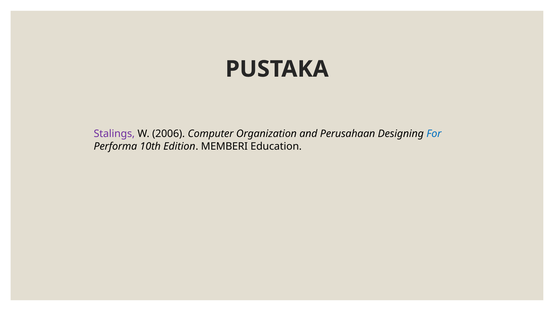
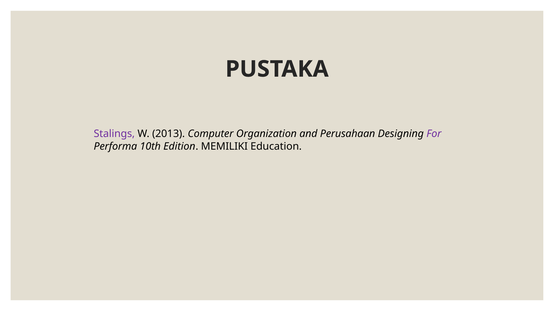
2006: 2006 -> 2013
For colour: blue -> purple
MEMBERI: MEMBERI -> MEMILIKI
